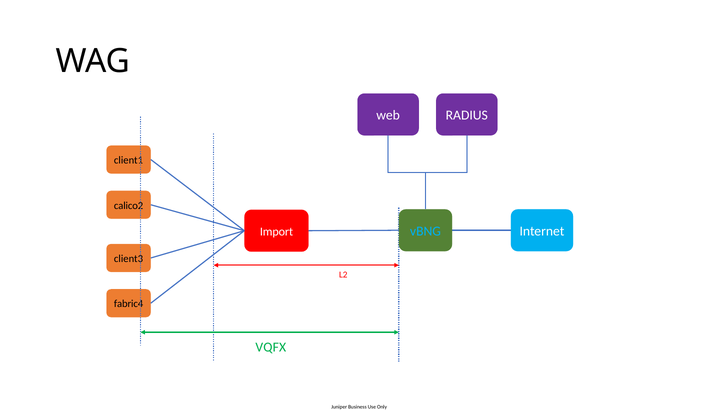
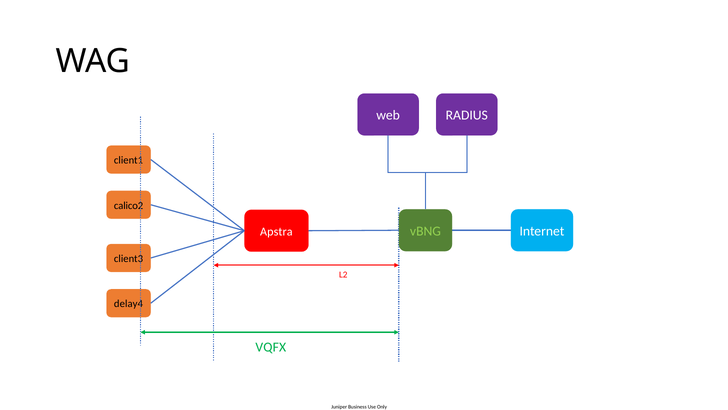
vBNG colour: light blue -> light green
Import: Import -> Apstra
fabric4: fabric4 -> delay4
